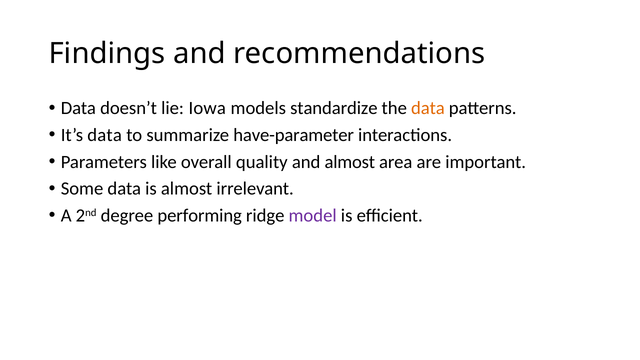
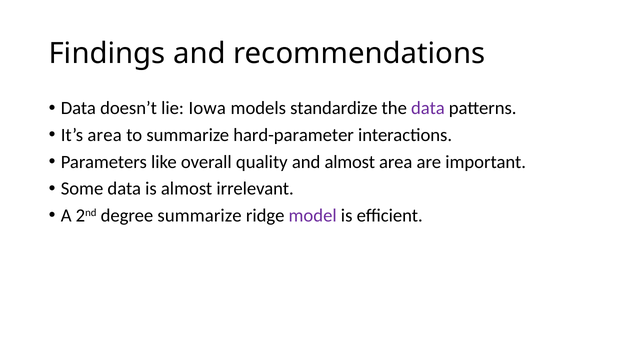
data at (428, 108) colour: orange -> purple
It’s data: data -> area
have-parameter: have-parameter -> hard-parameter
degree performing: performing -> summarize
